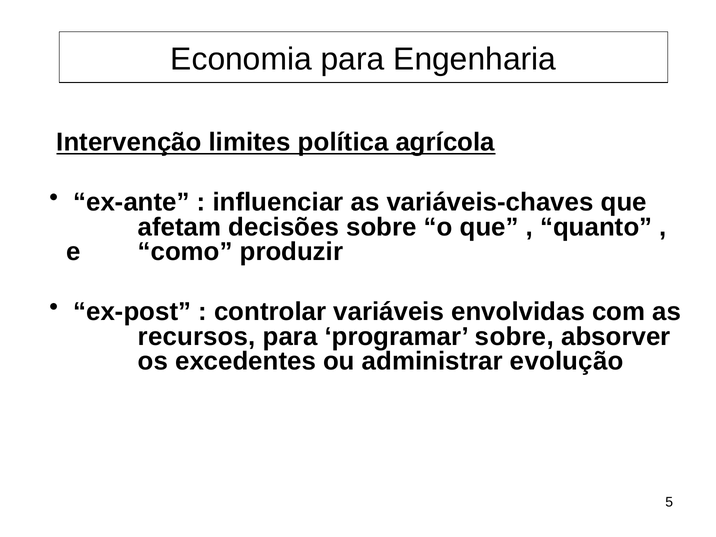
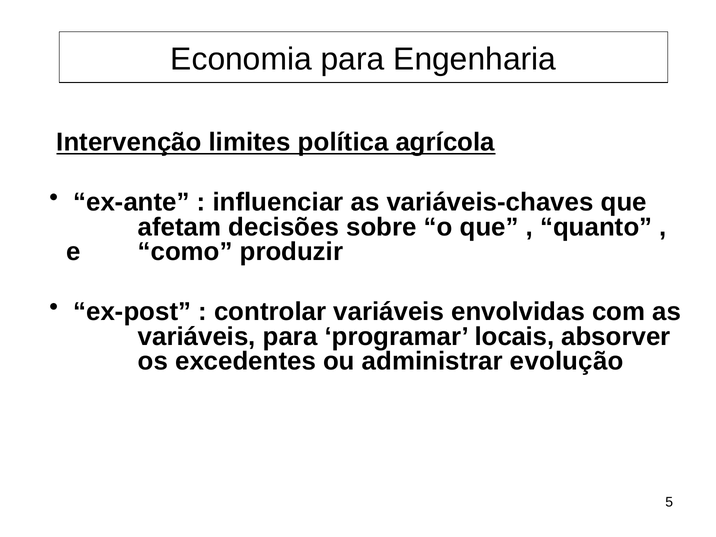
recursos at (197, 337): recursos -> variáveis
programar sobre: sobre -> locais
